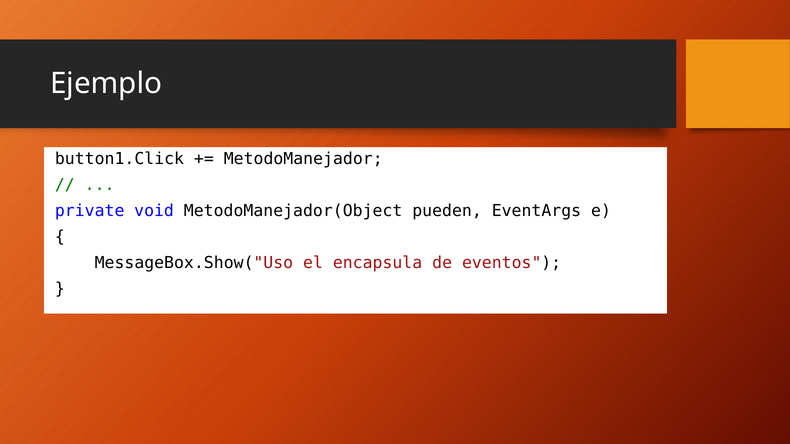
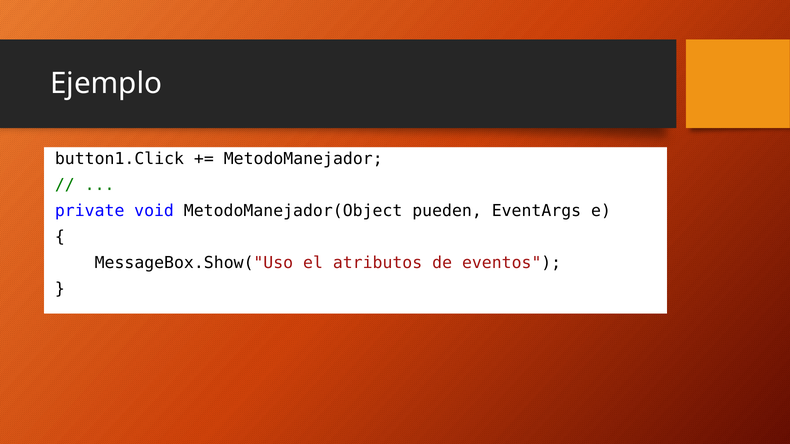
encapsula: encapsula -> atributos
